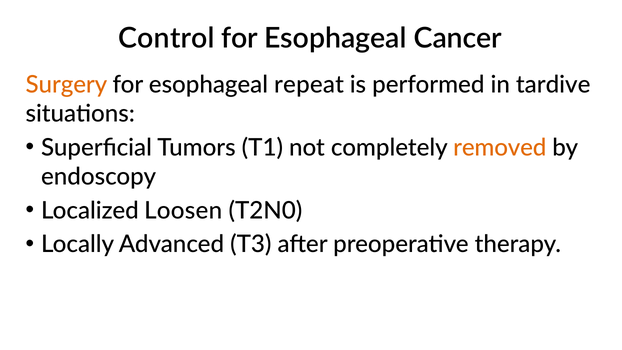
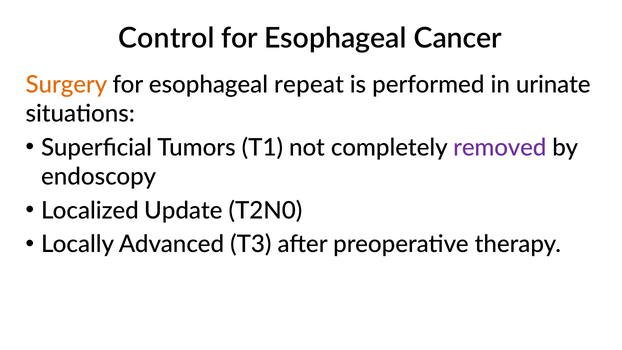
tardive: tardive -> urinate
removed colour: orange -> purple
Loosen: Loosen -> Update
